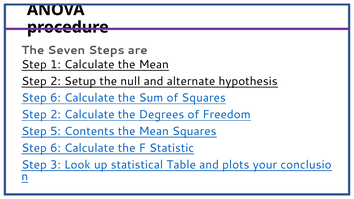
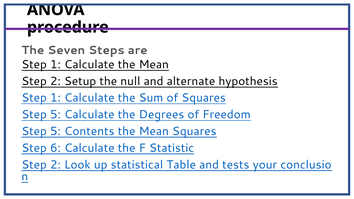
6 at (55, 98): 6 -> 1
2 at (55, 115): 2 -> 5
3 at (55, 165): 3 -> 2
plots: plots -> tests
